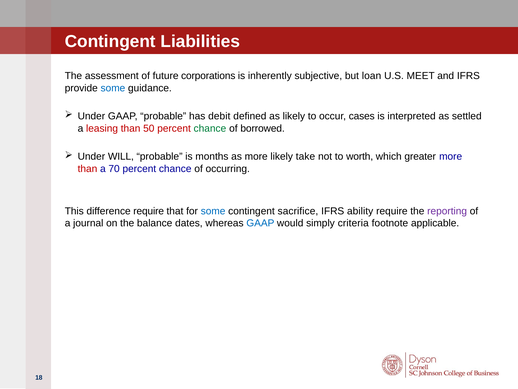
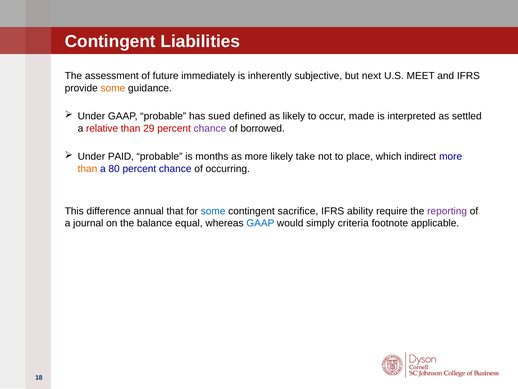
corporations: corporations -> immediately
loan: loan -> next
some at (113, 88) colour: blue -> orange
debit: debit -> sued
cases: cases -> made
leasing: leasing -> relative
50: 50 -> 29
chance at (210, 128) colour: green -> purple
WILL: WILL -> PAID
worth: worth -> place
greater: greater -> indirect
than at (87, 169) colour: red -> orange
70: 70 -> 80
difference require: require -> annual
dates: dates -> equal
